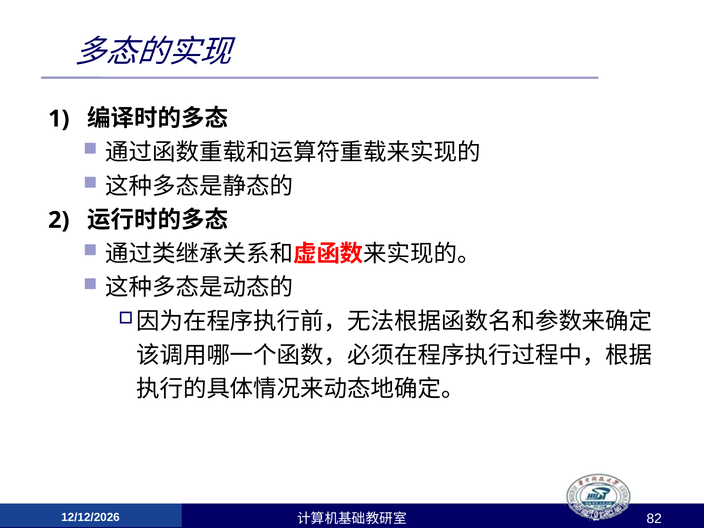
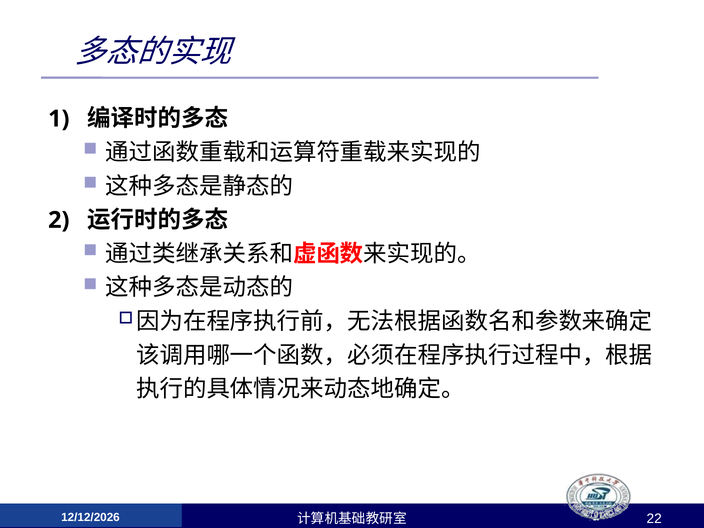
82: 82 -> 22
